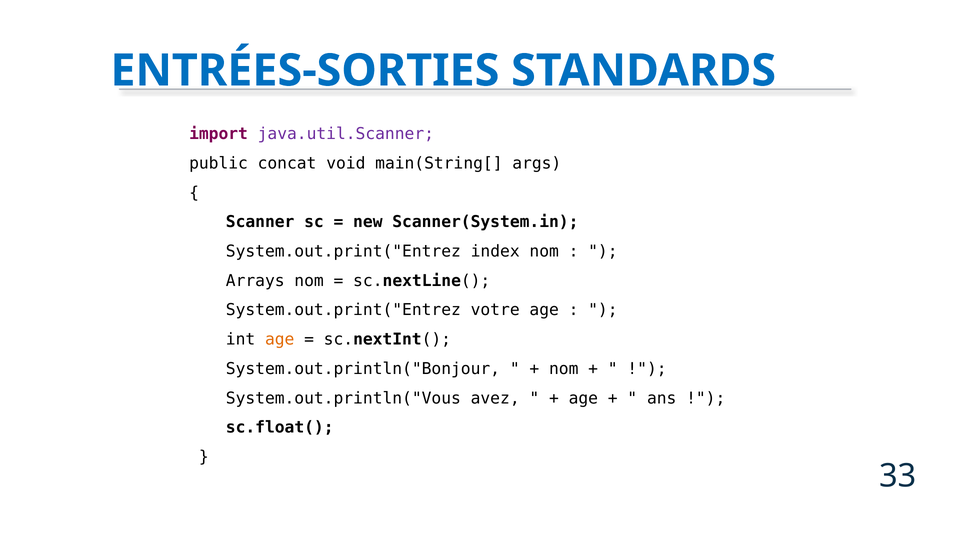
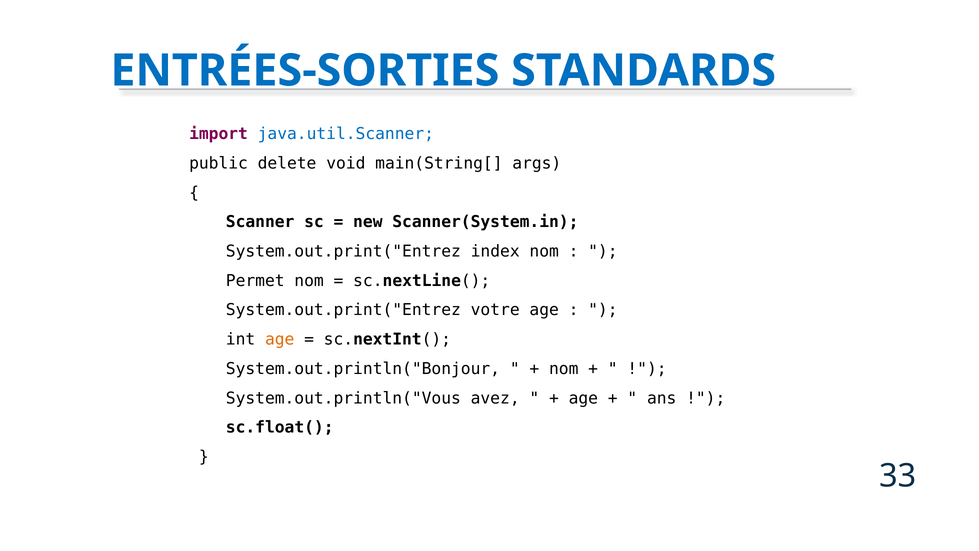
java.util.Scanner colour: purple -> blue
concat: concat -> delete
Arrays: Arrays -> Permet
